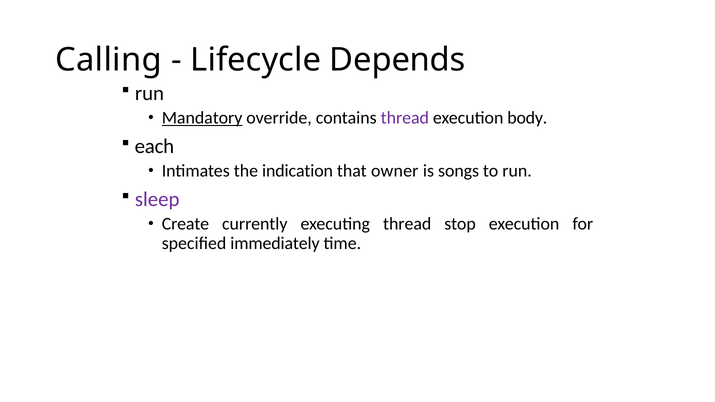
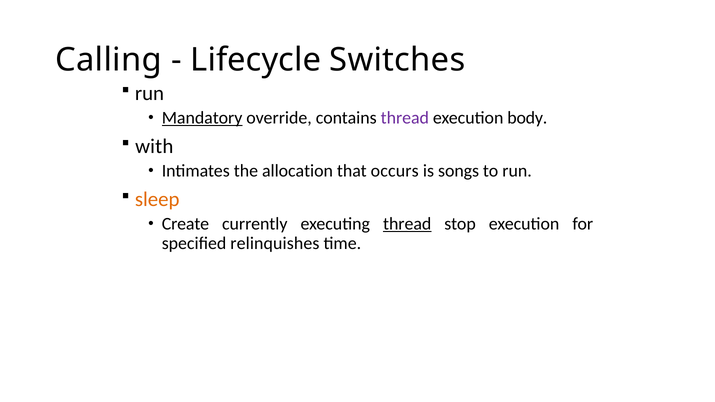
Depends: Depends -> Switches
each: each -> with
indication: indication -> allocation
owner: owner -> occurs
sleep colour: purple -> orange
thread at (407, 224) underline: none -> present
immediately: immediately -> relinquishes
